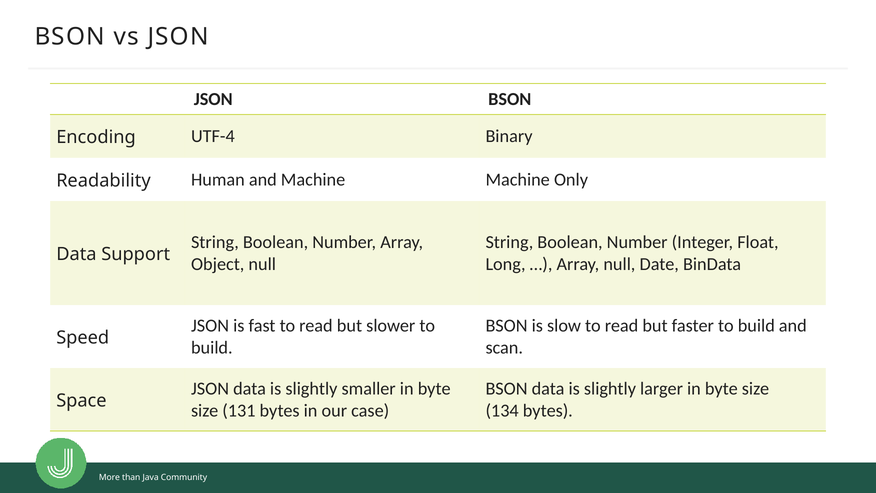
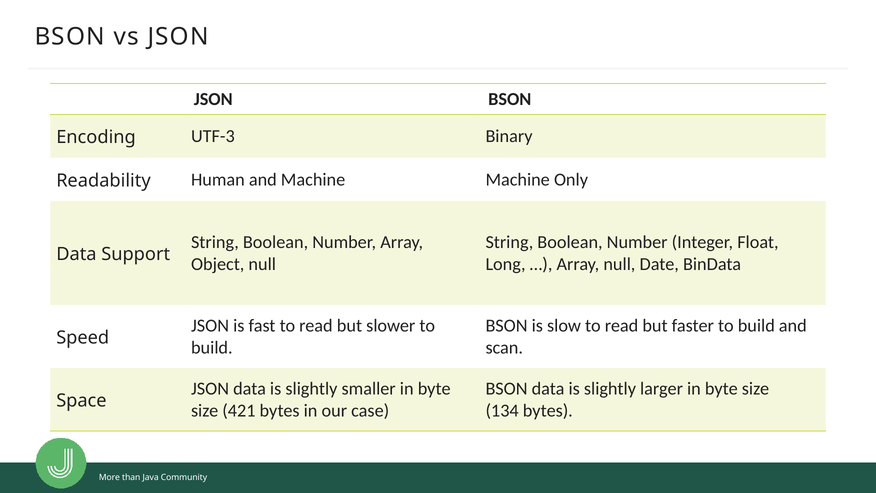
UTF-4: UTF-4 -> UTF-3
131: 131 -> 421
